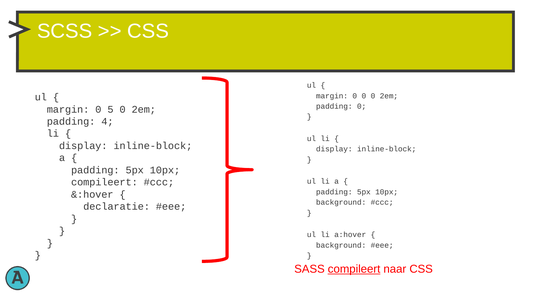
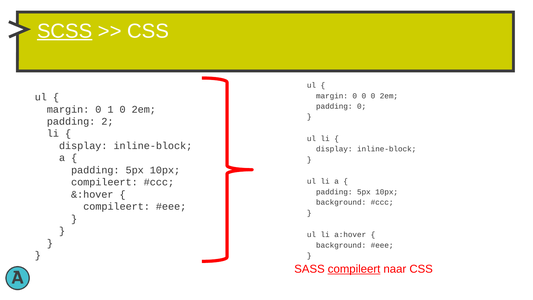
SCSS underline: none -> present
5: 5 -> 1
4: 4 -> 2
declaratie at (117, 206): declaratie -> compileert
